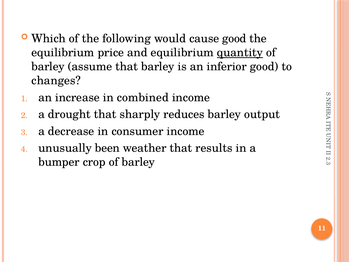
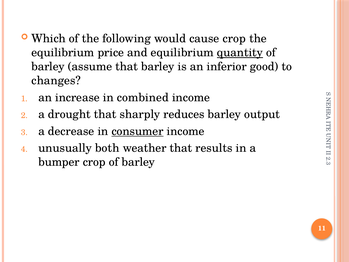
cause good: good -> crop
consumer underline: none -> present
been: been -> both
